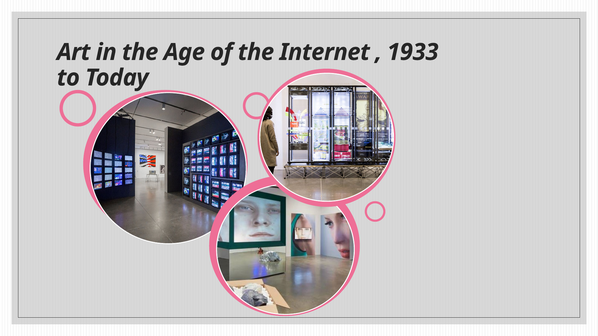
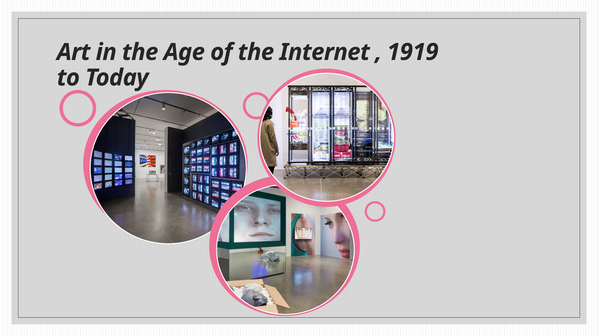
1933: 1933 -> 1919
